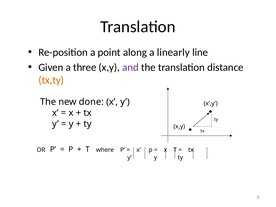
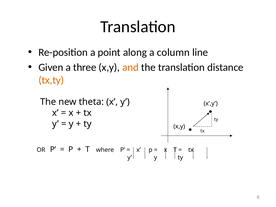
linearly: linearly -> column
and colour: purple -> orange
done: done -> theta
